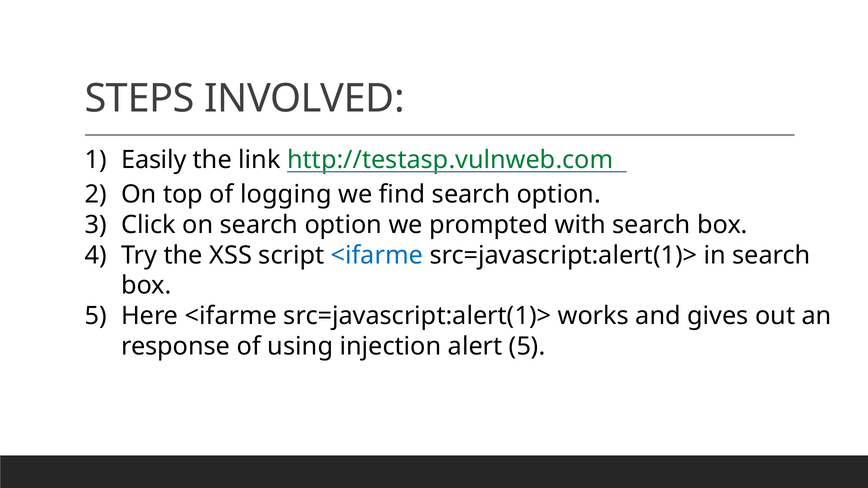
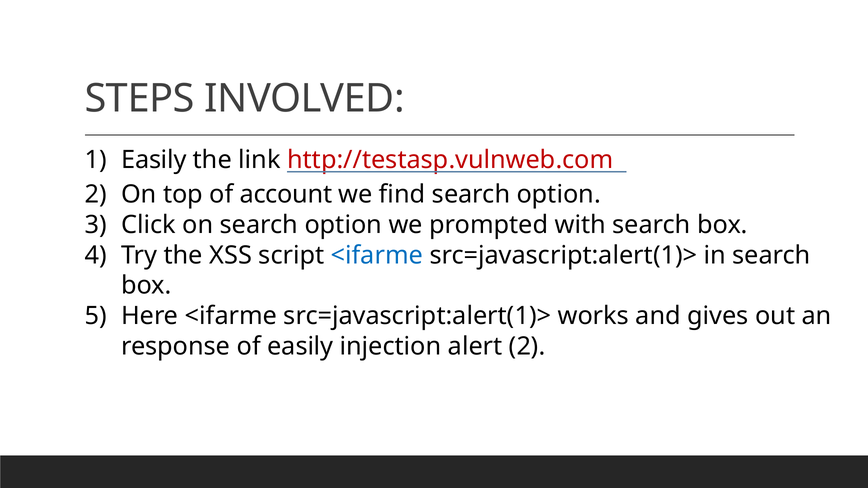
http://testasp.vulnweb.com colour: green -> red
logging: logging -> account
of using: using -> easily
alert 5: 5 -> 2
